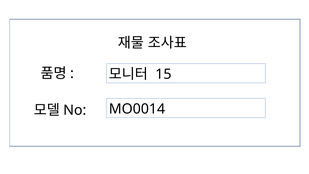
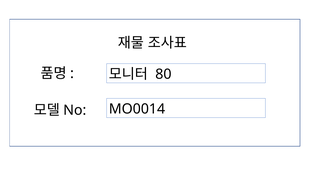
15: 15 -> 80
